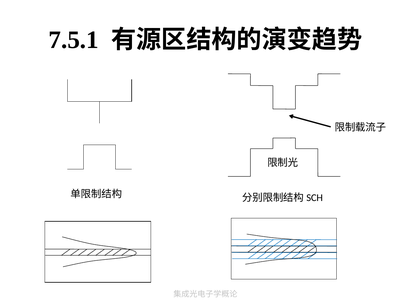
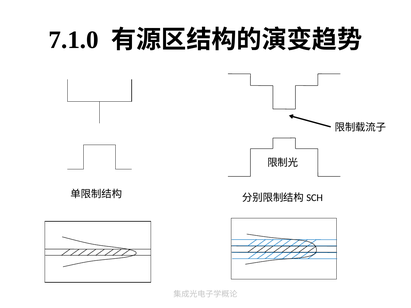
7.5.1: 7.5.1 -> 7.1.0
